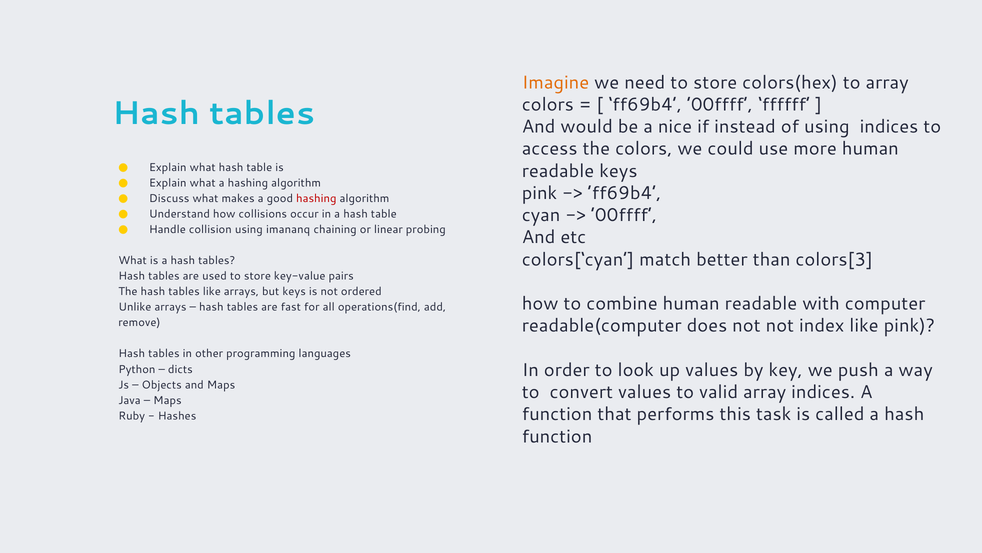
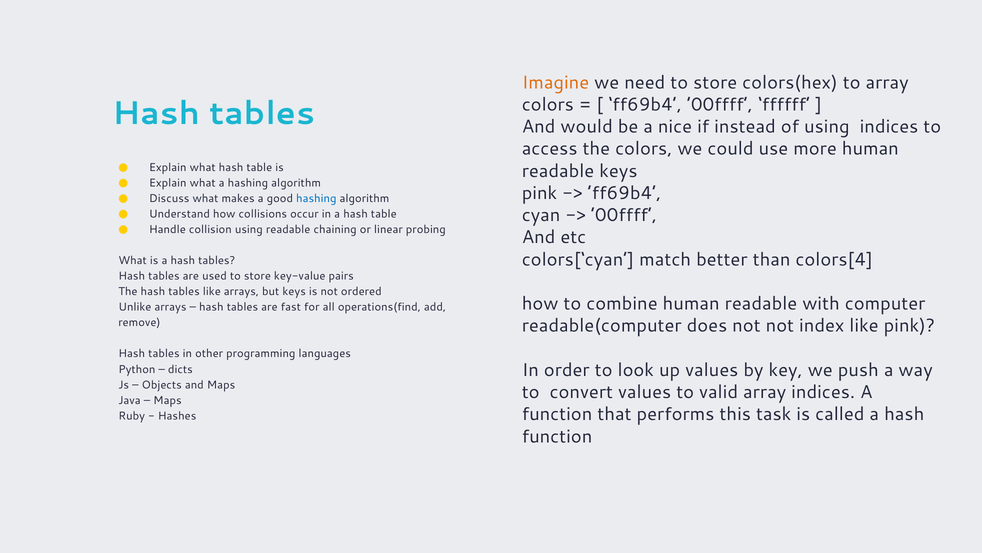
hashing at (316, 198) colour: red -> blue
using imananq: imananq -> readable
colors[3: colors[3 -> colors[4
